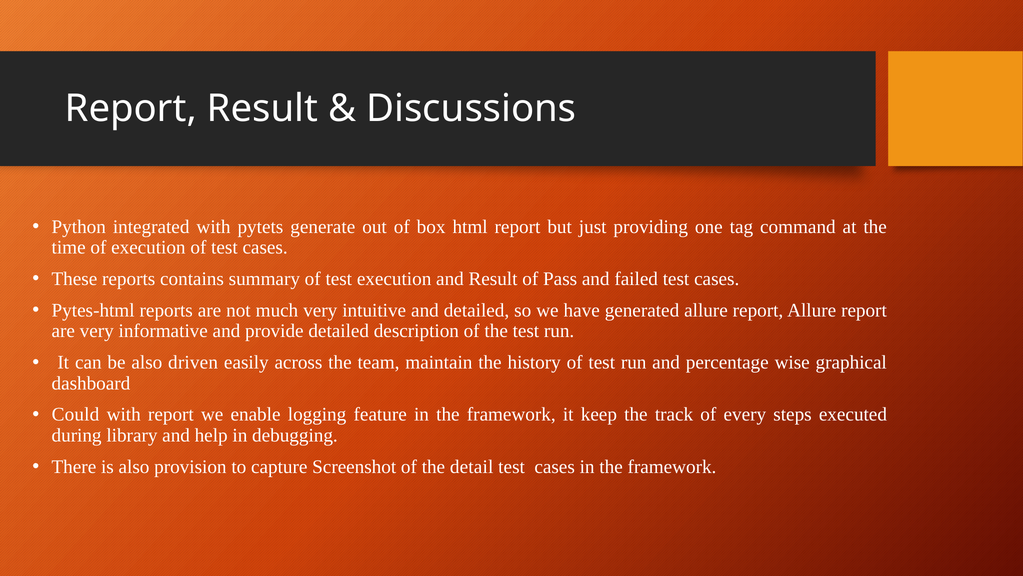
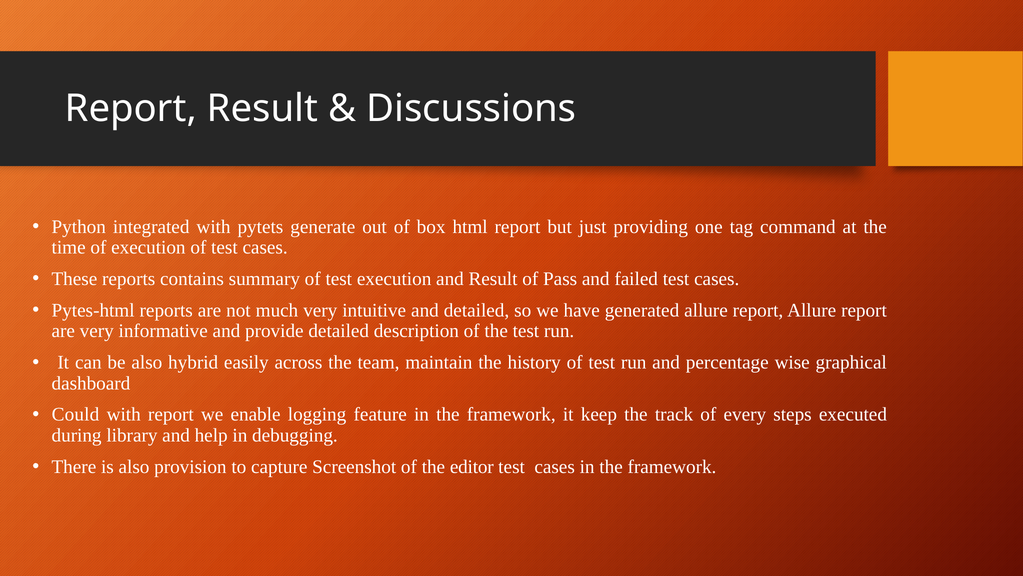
driven: driven -> hybrid
detail: detail -> editor
